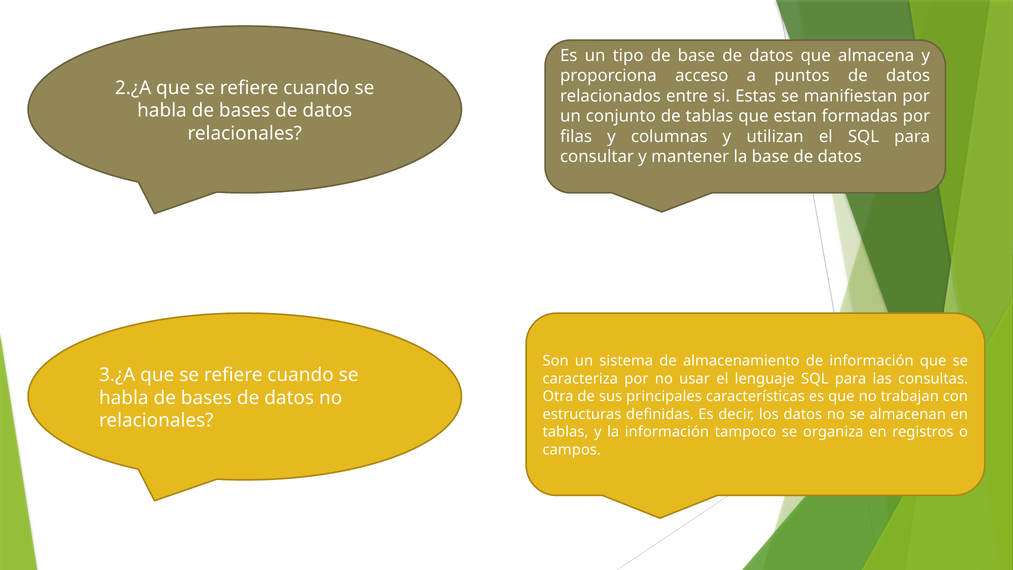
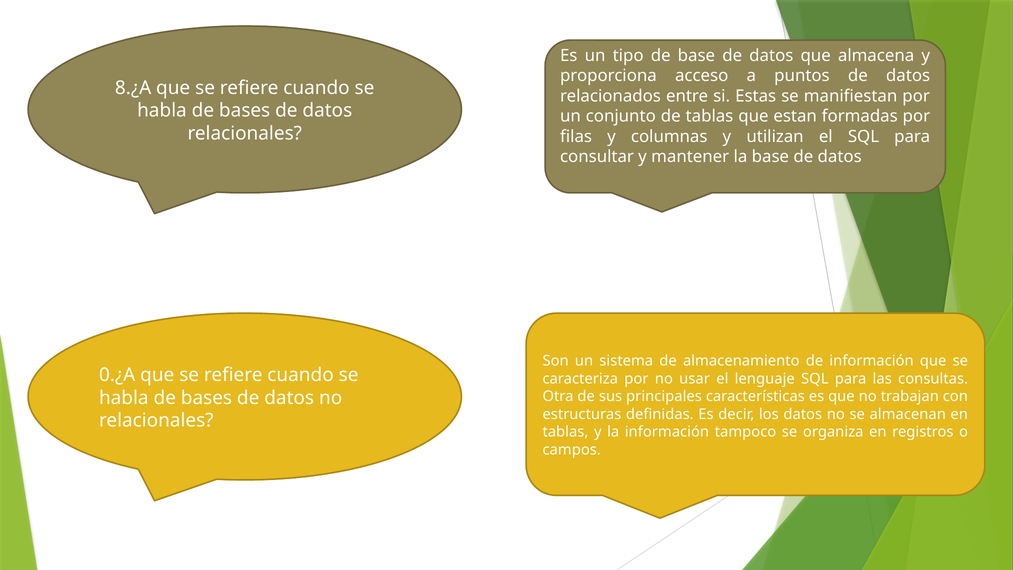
2.¿A: 2.¿A -> 8.¿A
3.¿A: 3.¿A -> 0.¿A
